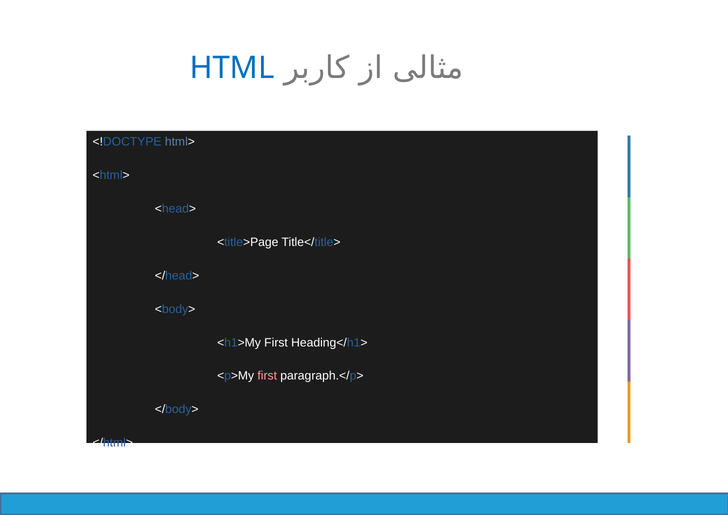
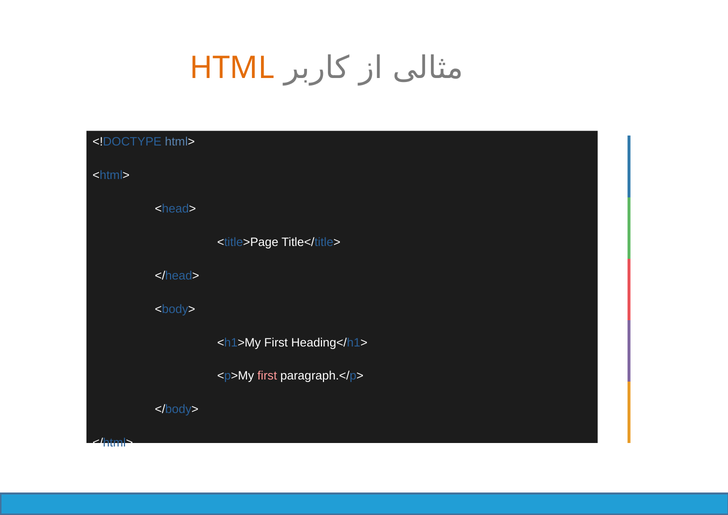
HTML colour: blue -> orange
